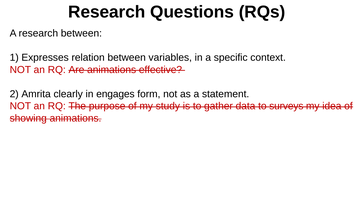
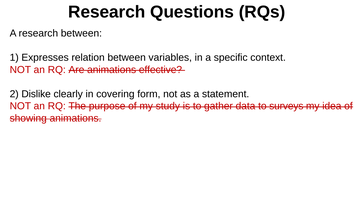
Amrita: Amrita -> Dislike
engages: engages -> covering
